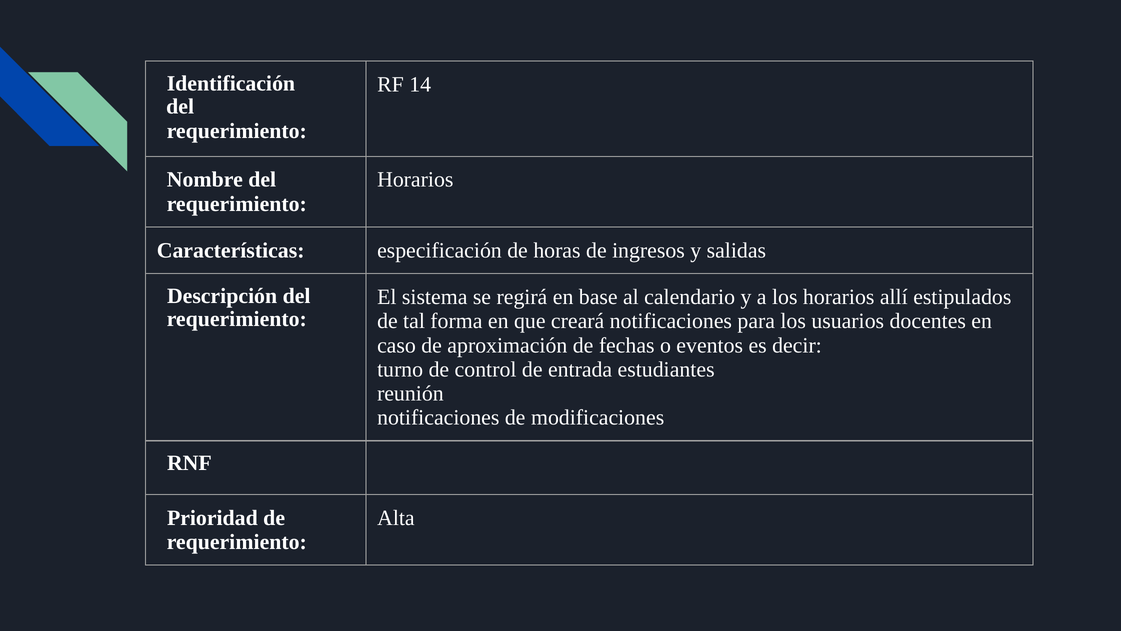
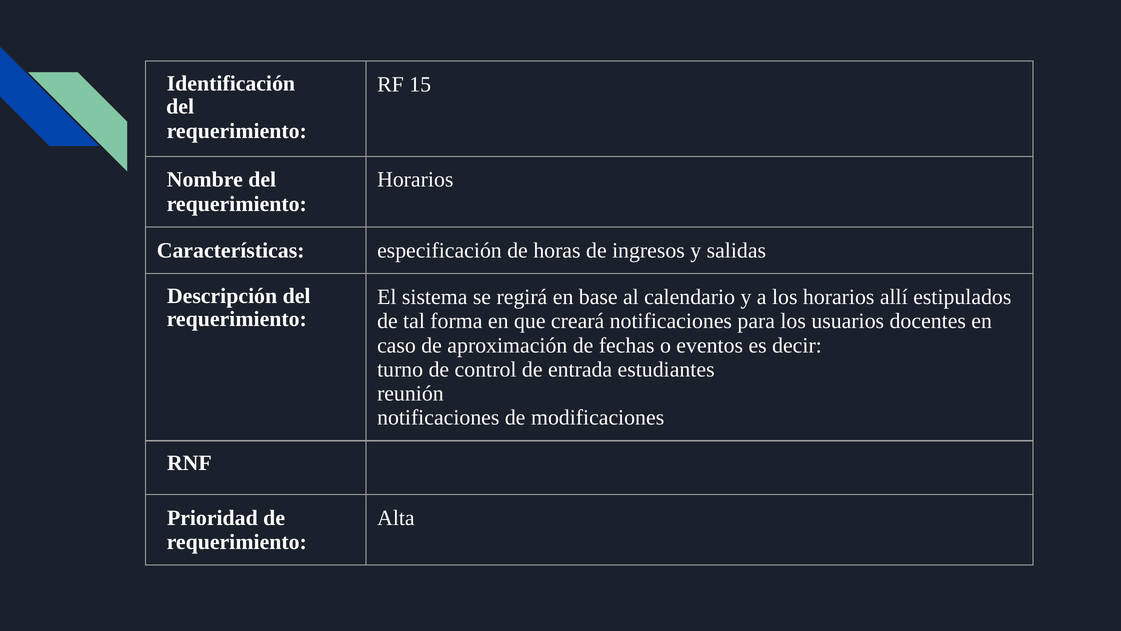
14: 14 -> 15
